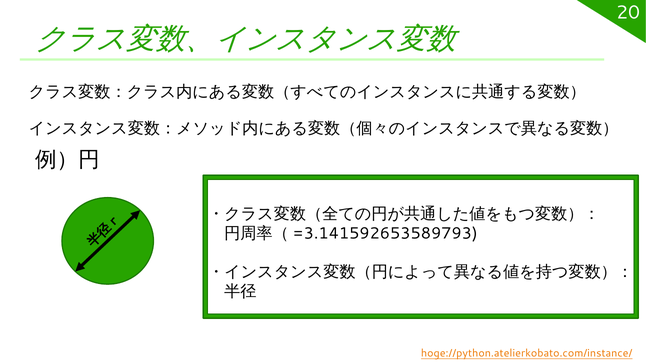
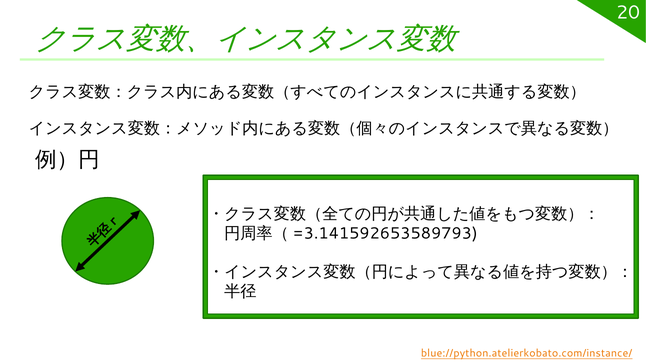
hoge://python.atelierkobato.com/instance/: hoge://python.atelierkobato.com/instance/ -> blue://python.atelierkobato.com/instance/
